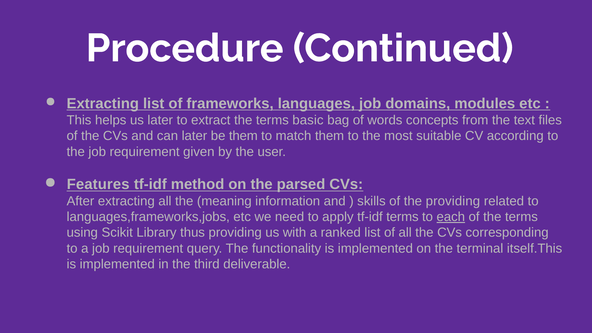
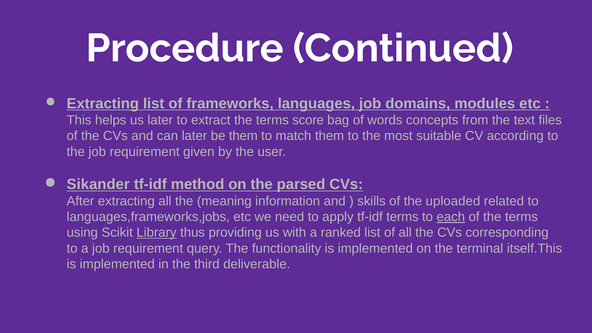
basic: basic -> score
Features: Features -> Sikander
the providing: providing -> uploaded
Library underline: none -> present
